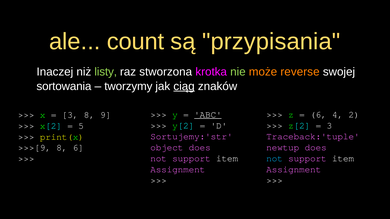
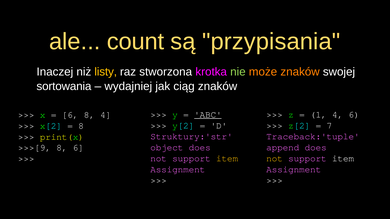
listy colour: light green -> yellow
może reverse: reverse -> znaków
tworzymy: tworzymy -> wydajniej
ciąg underline: present -> none
6 at (318, 115): 6 -> 1
4 2: 2 -> 6
3 at (70, 115): 3 -> 6
8 9: 9 -> 4
3 at (329, 126): 3 -> 7
5 at (81, 126): 5 -> 8
Sortujemy:'str: Sortujemy:'str -> Struktury:'str
newtup: newtup -> append
item at (227, 159) colour: white -> yellow
not at (275, 159) colour: light blue -> yellow
